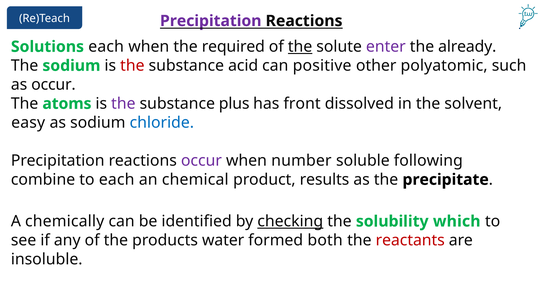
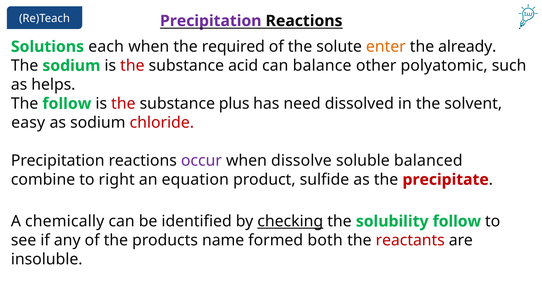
the at (300, 47) underline: present -> none
enter colour: purple -> orange
positive: positive -> balance
as occur: occur -> helps
The atoms: atoms -> follow
the at (123, 104) colour: purple -> red
front: front -> need
chloride colour: blue -> red
number: number -> dissolve
following: following -> balanced
to each: each -> right
chemical: chemical -> equation
results: results -> sulfide
precipitate colour: black -> red
solubility which: which -> follow
water: water -> name
